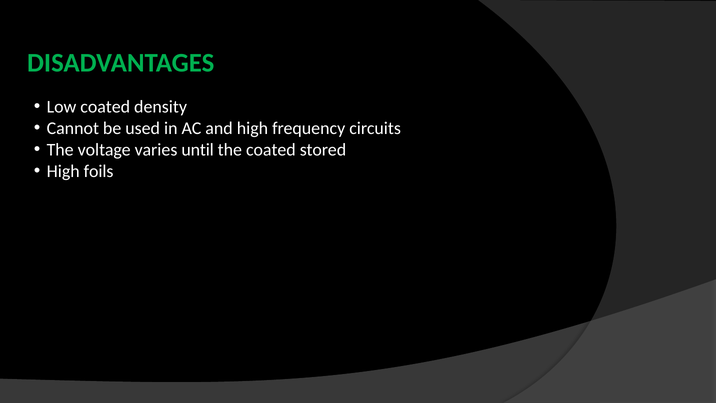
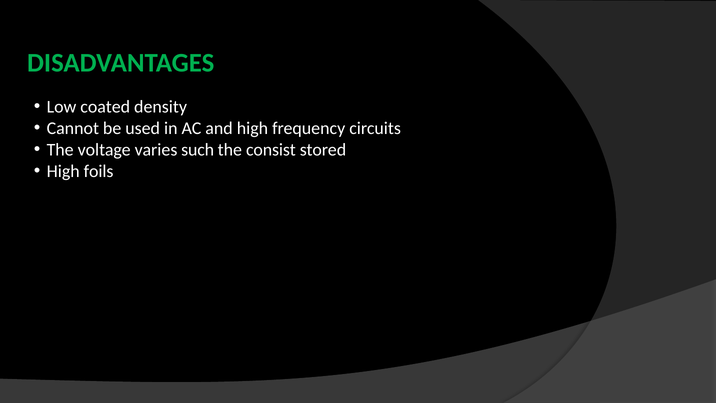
until: until -> such
the coated: coated -> consist
